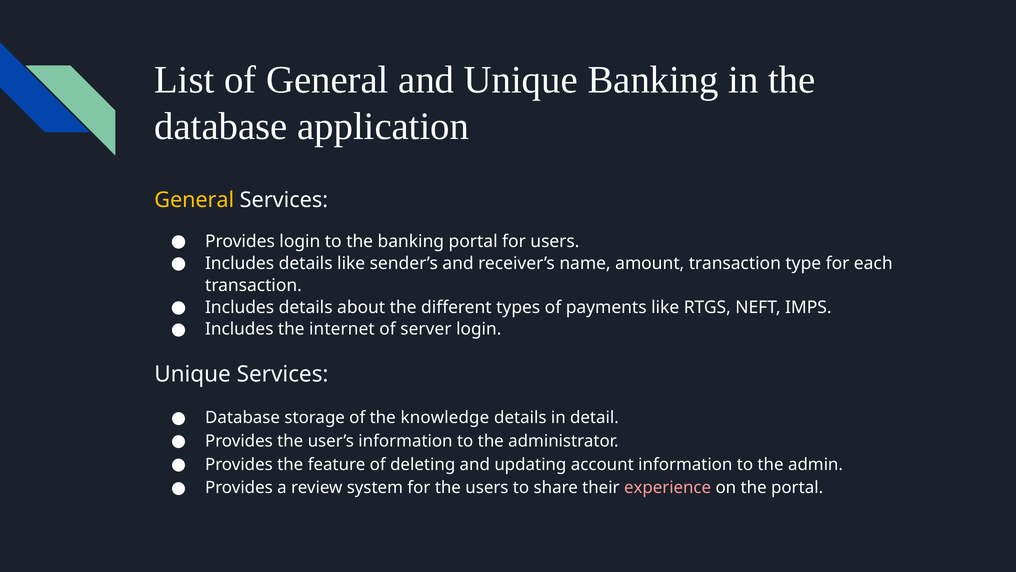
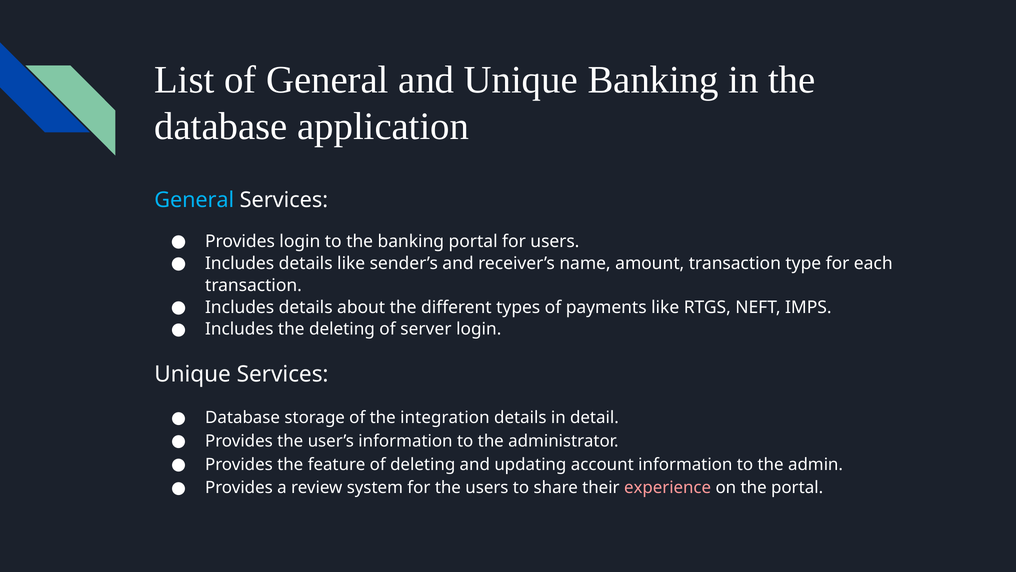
General at (194, 200) colour: yellow -> light blue
the internet: internet -> deleting
knowledge: knowledge -> integration
